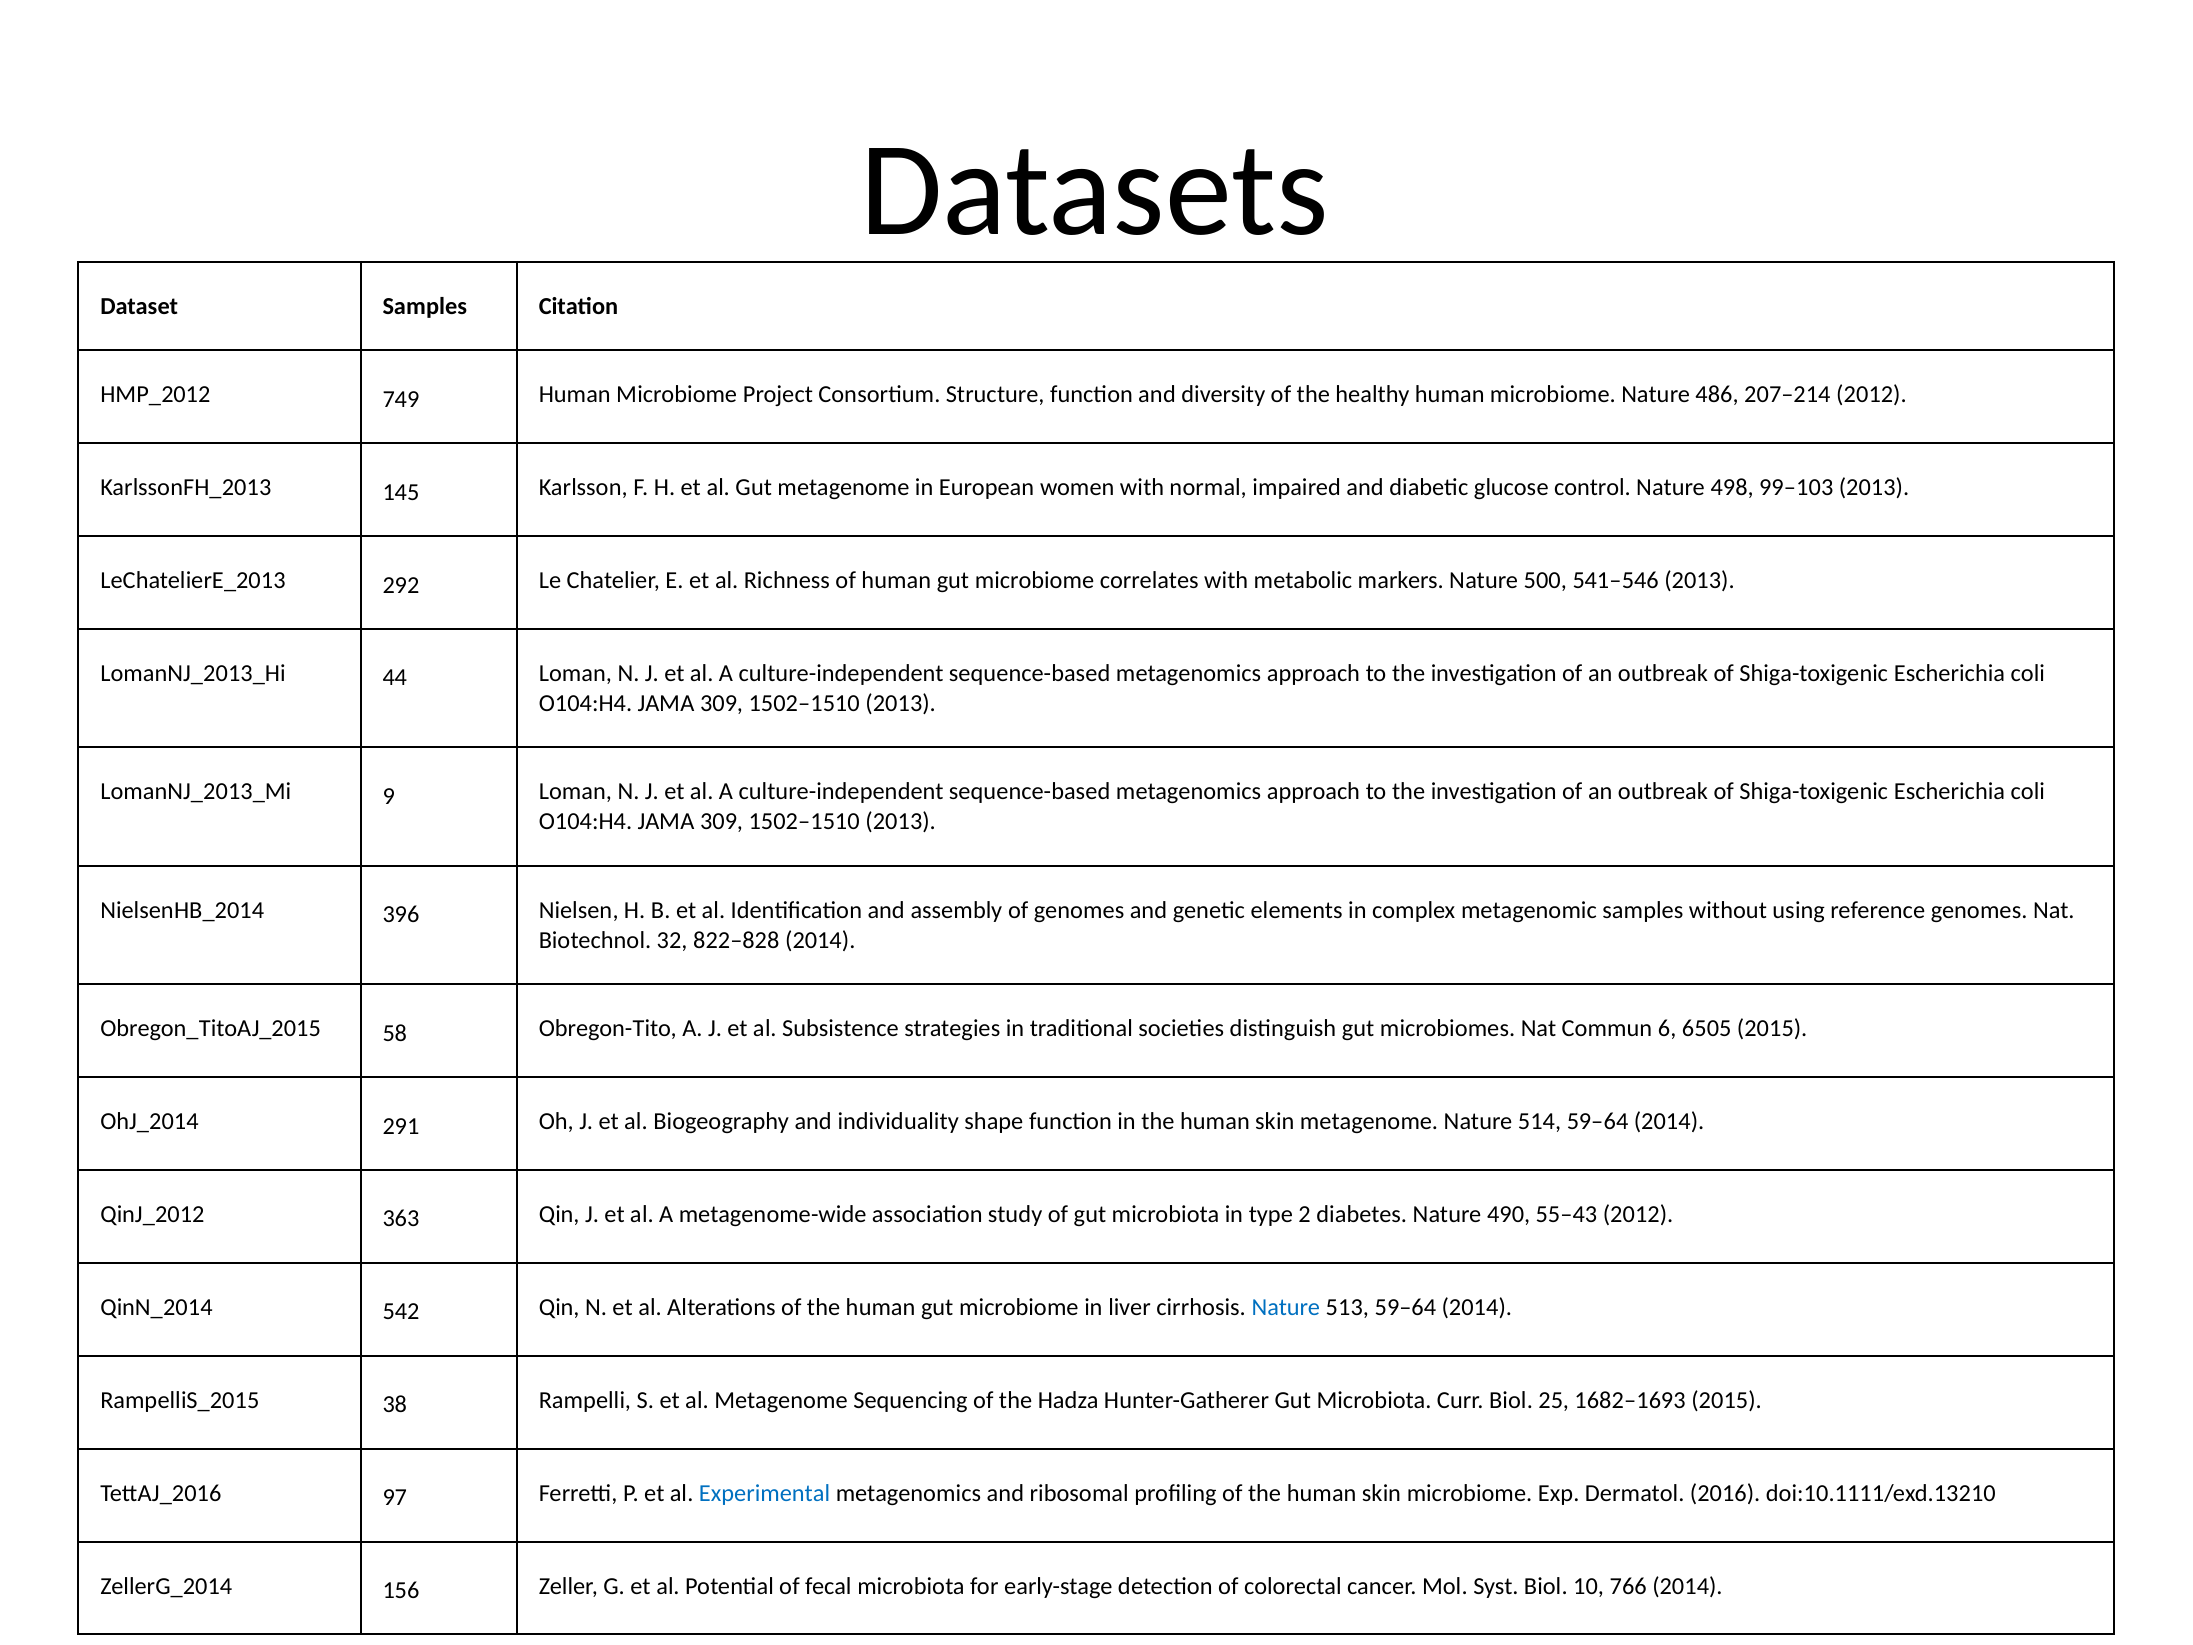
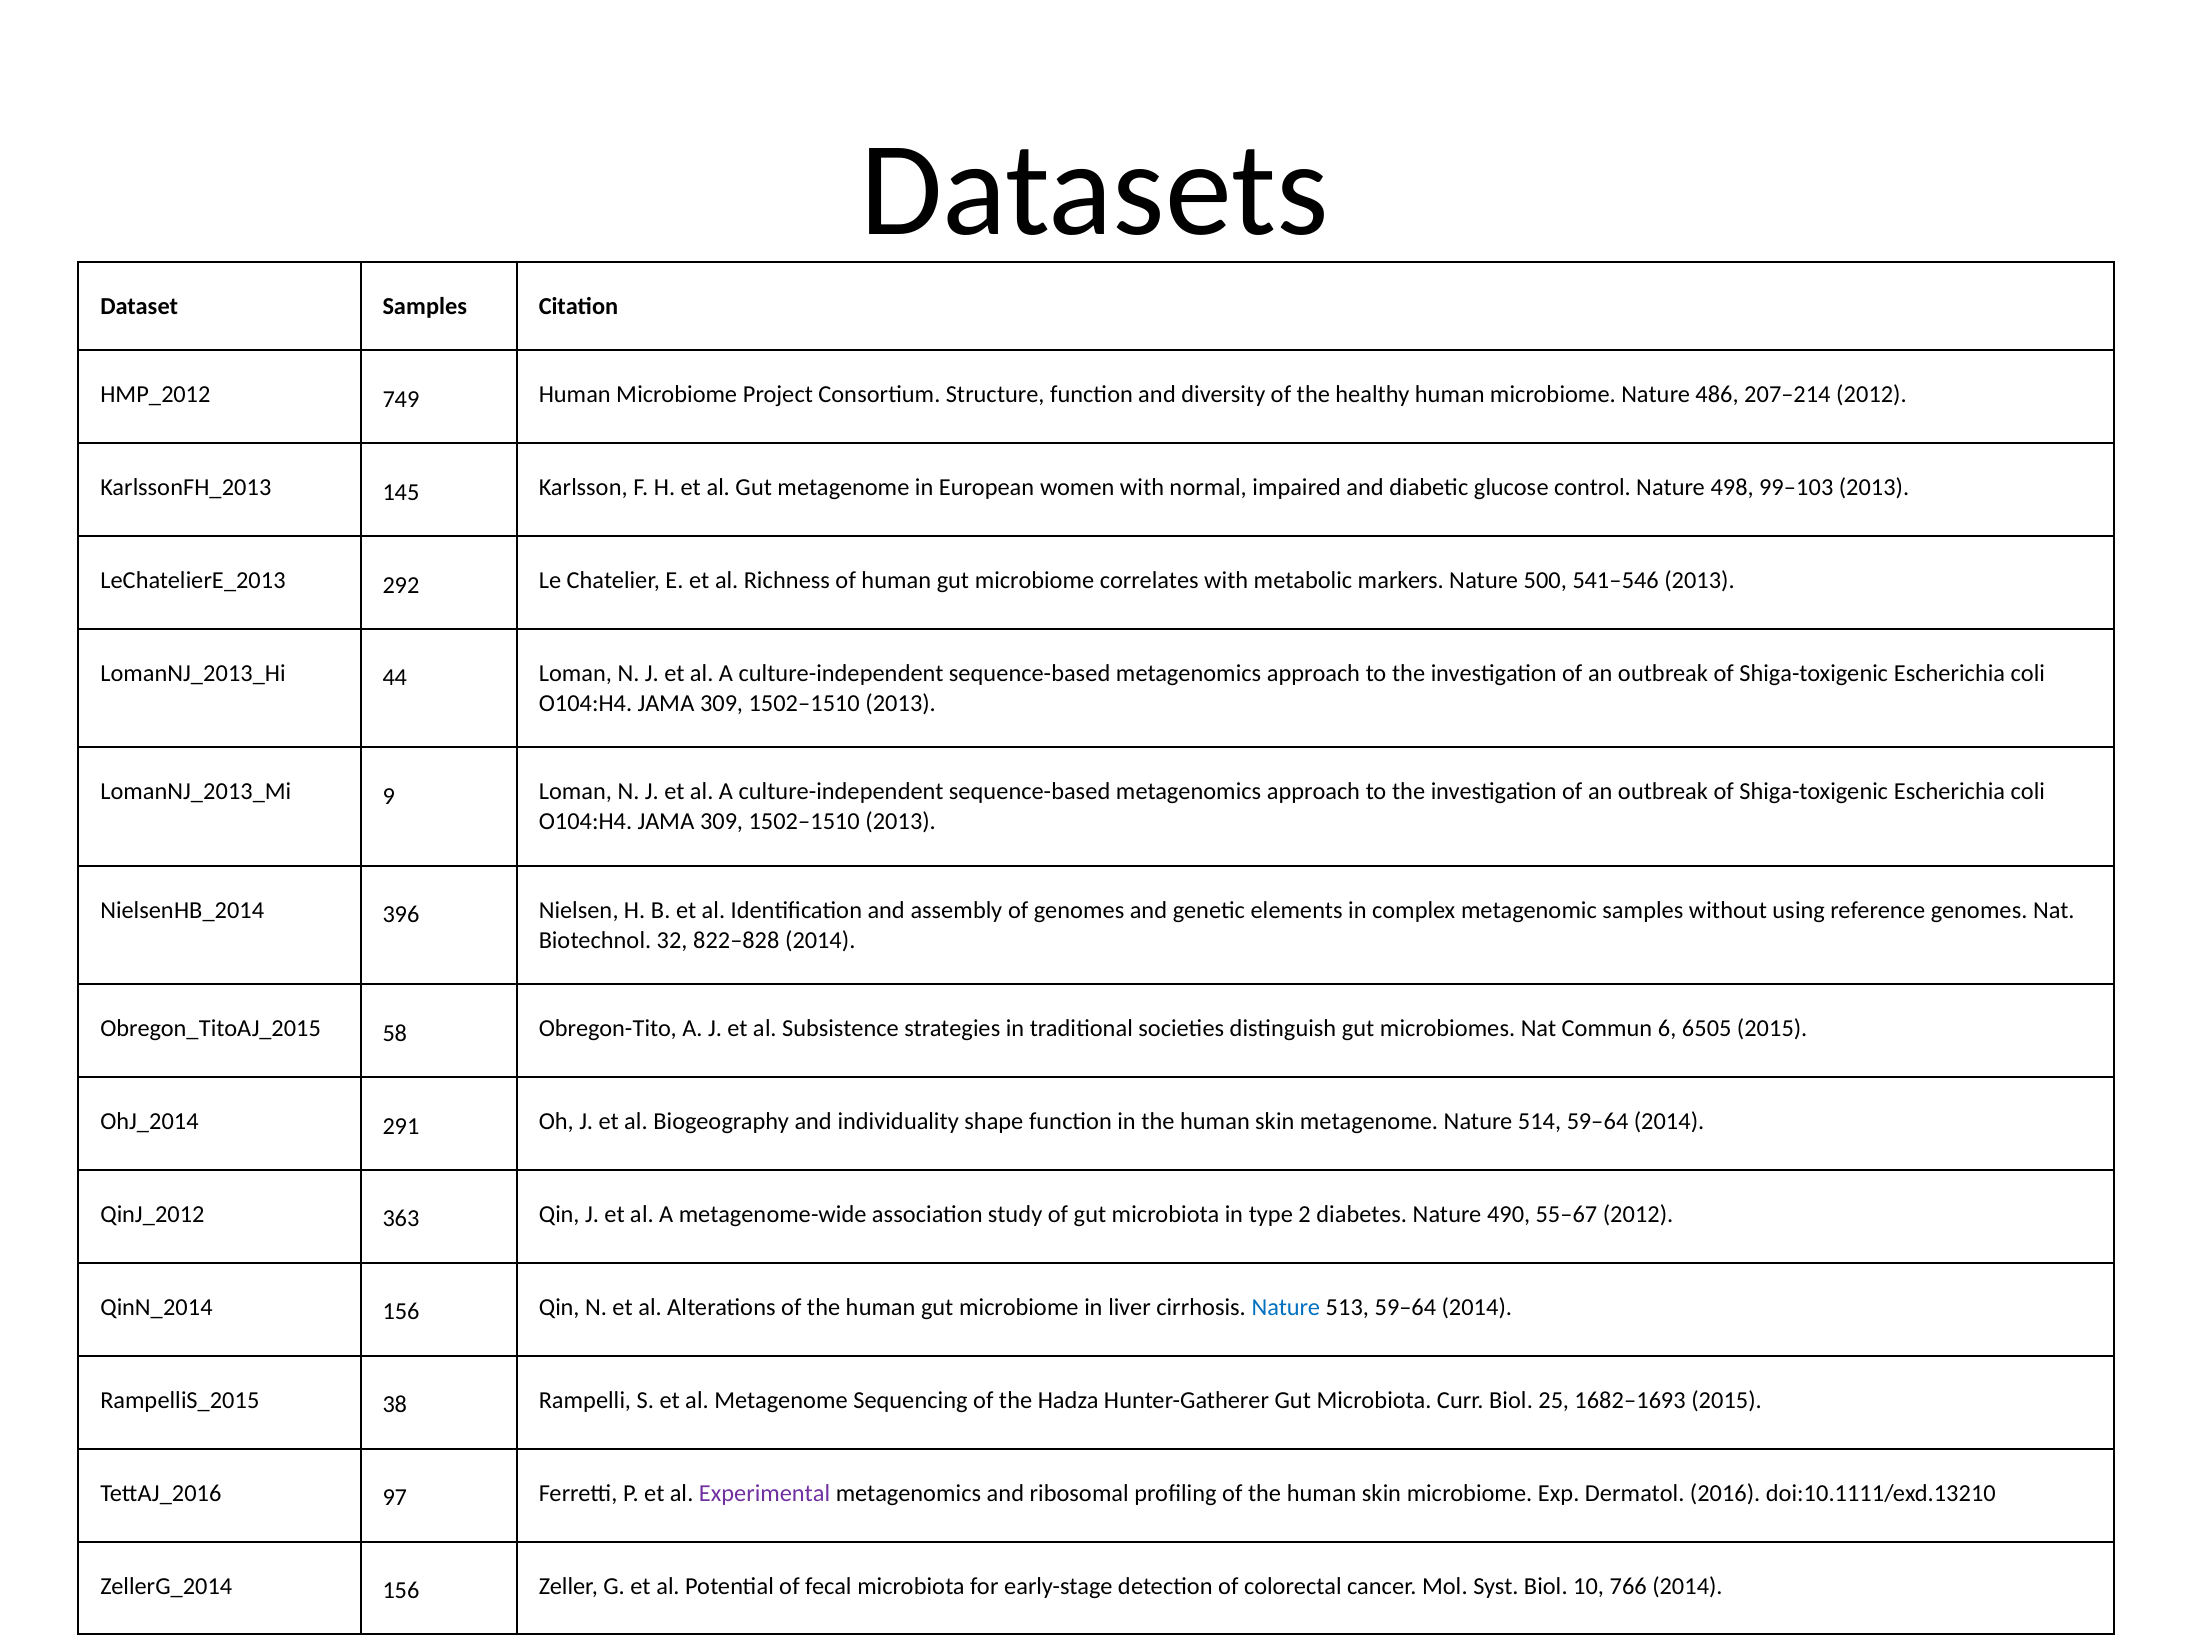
55–43: 55–43 -> 55–67
542 at (401, 1312): 542 -> 156
Experimental colour: blue -> purple
